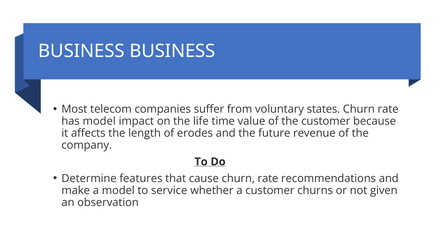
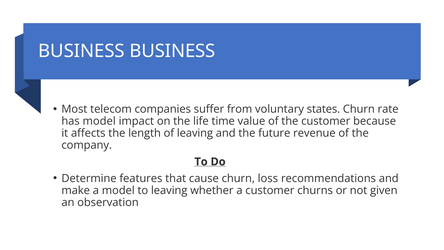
of erodes: erodes -> leaving
cause churn rate: rate -> loss
to service: service -> leaving
